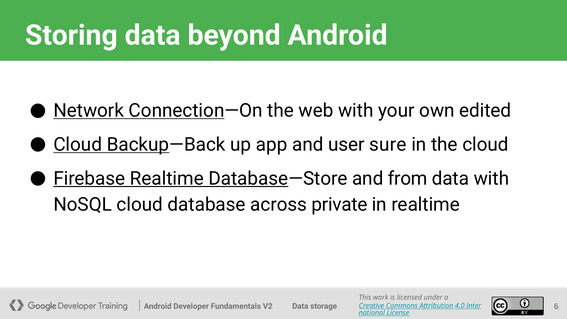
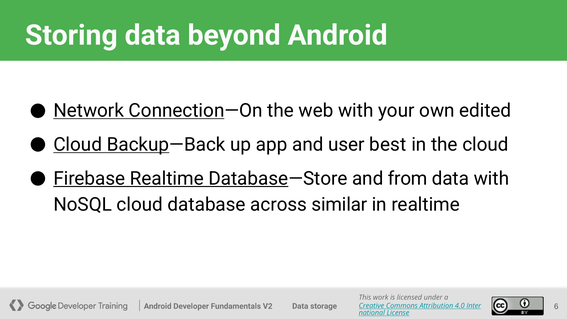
sure: sure -> best
private: private -> similar
